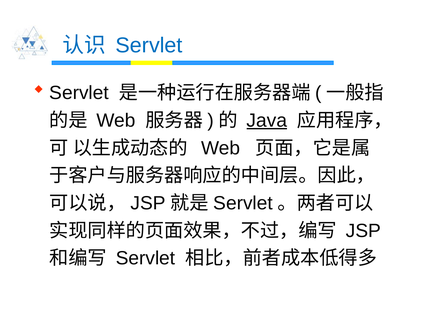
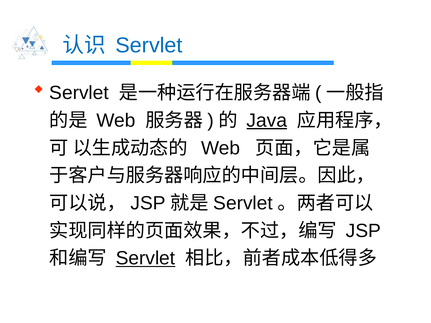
Servlet at (145, 259) underline: none -> present
